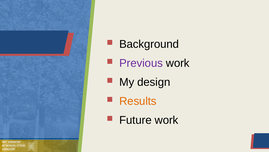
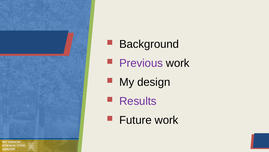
Results colour: orange -> purple
